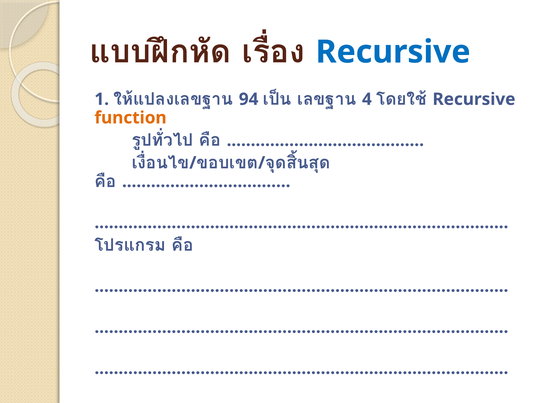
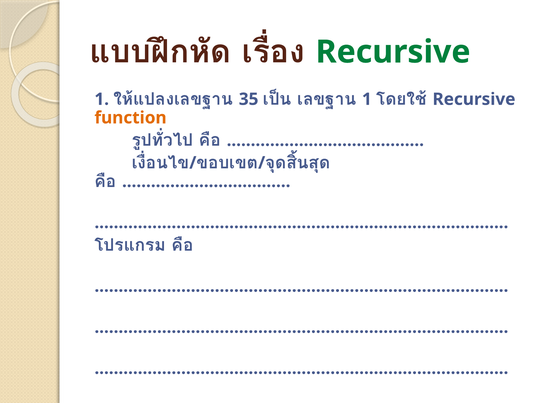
Recursive at (393, 52) colour: blue -> green
94: 94 -> 35
4 at (367, 99): 4 -> 1
